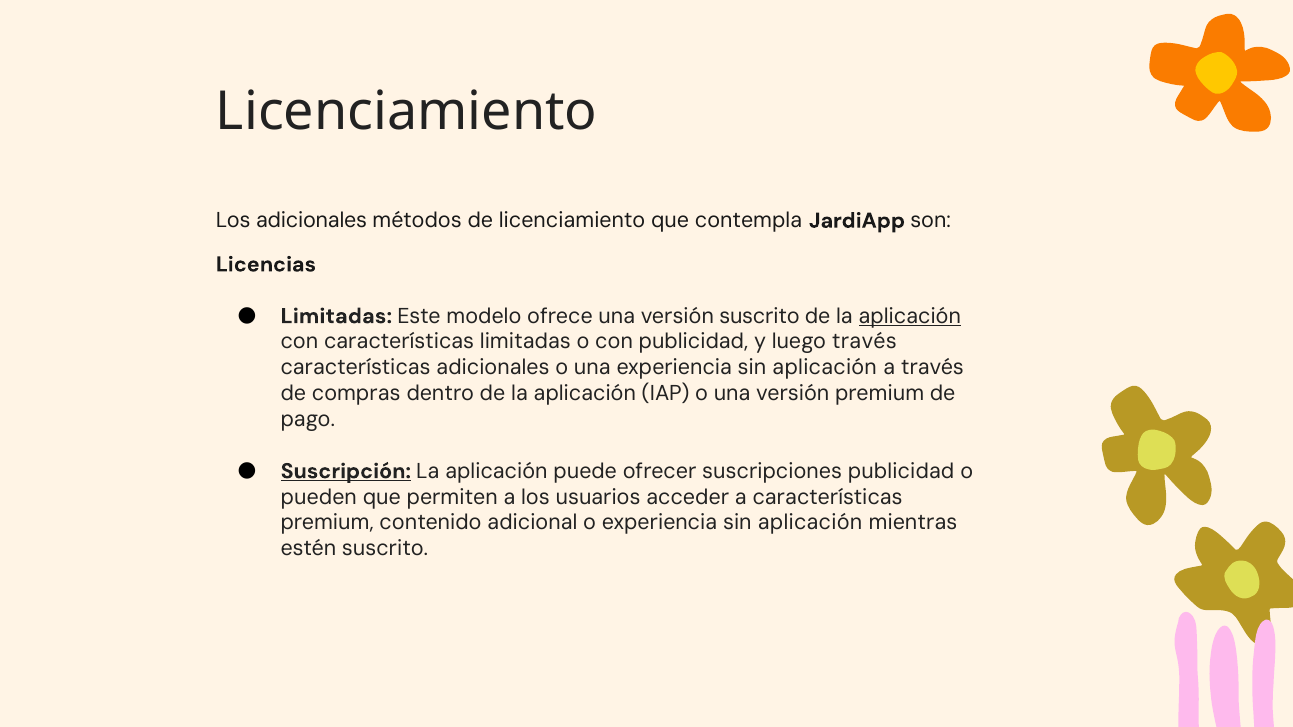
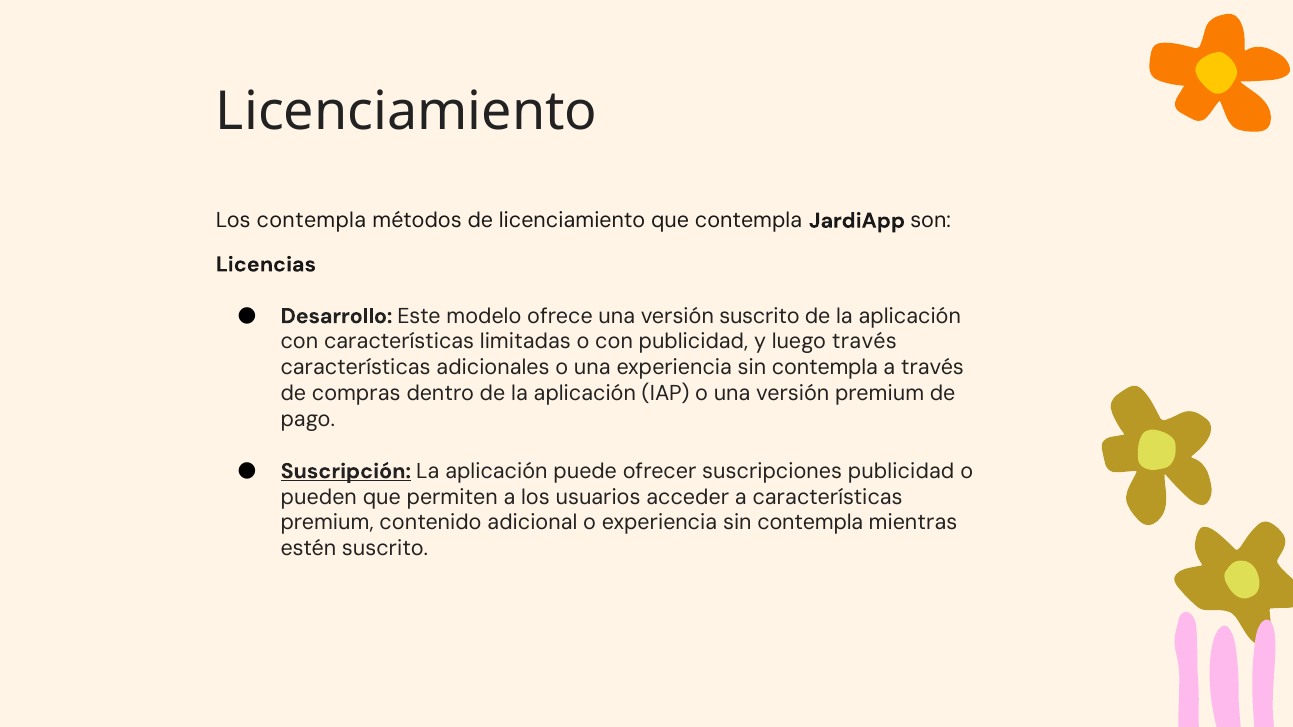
Los adicionales: adicionales -> contempla
Limitadas at (336, 316): Limitadas -> Desarrollo
aplicación at (910, 316) underline: present -> none
una experiencia sin aplicación: aplicación -> contempla
o experiencia sin aplicación: aplicación -> contempla
